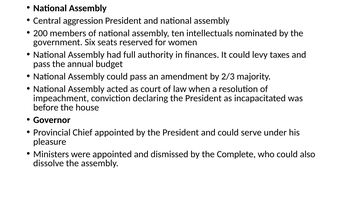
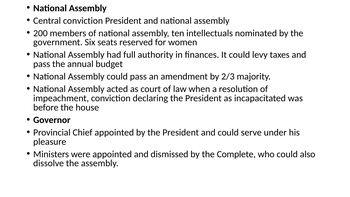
Central aggression: aggression -> conviction
